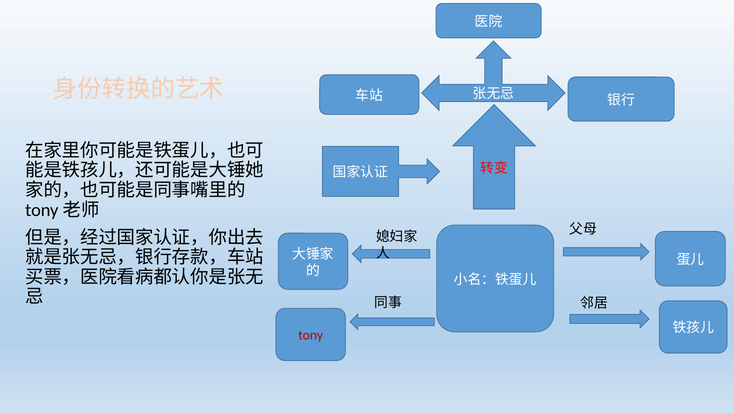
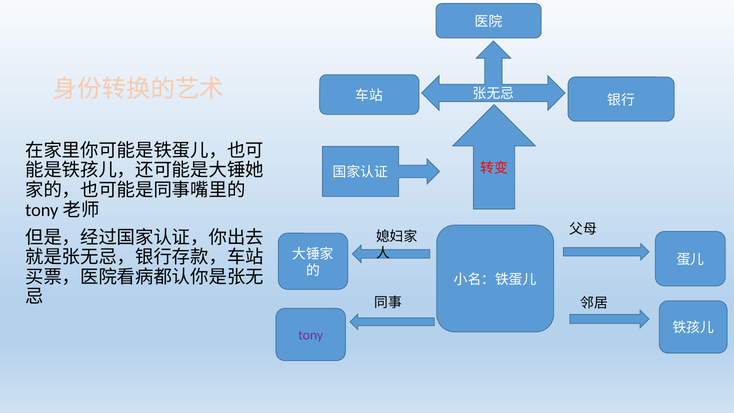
tony colour: red -> purple
